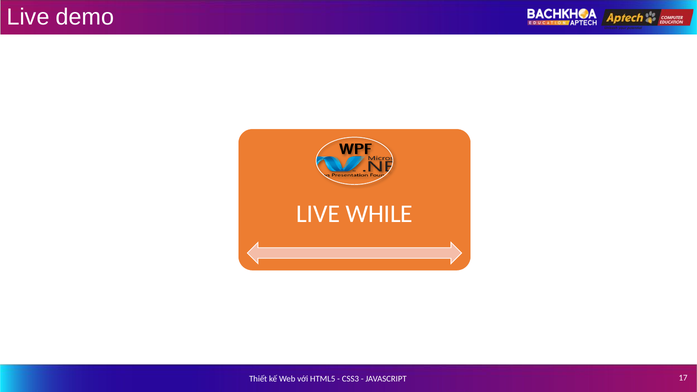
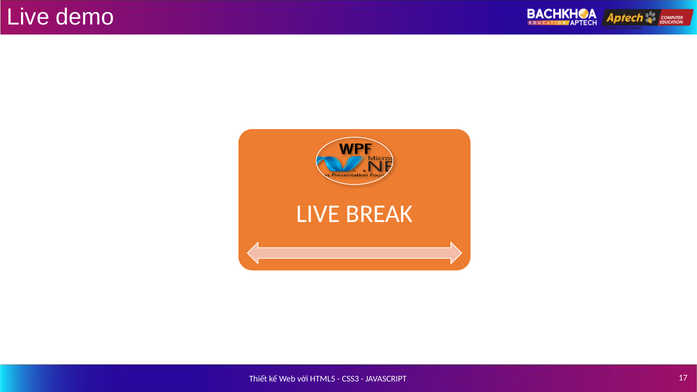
WHILE: WHILE -> BREAK
